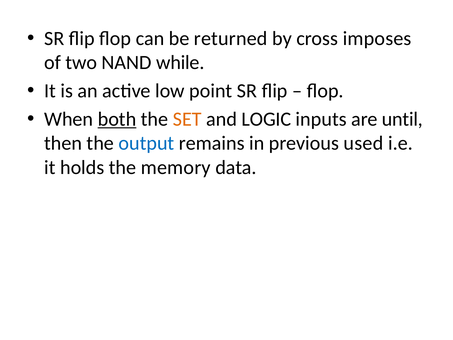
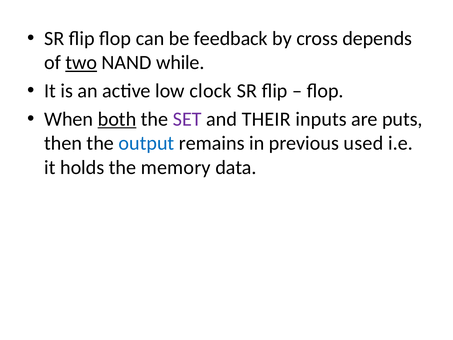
returned: returned -> feedback
imposes: imposes -> depends
two underline: none -> present
point: point -> clock
SET colour: orange -> purple
LOGIC: LOGIC -> THEIR
until: until -> puts
